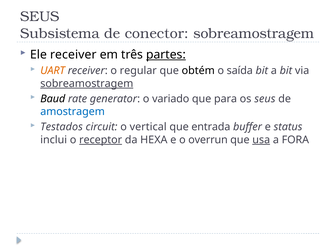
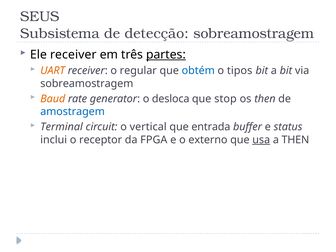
conector: conector -> detecção
obtém colour: black -> blue
saída: saída -> tipos
sobreamostragem at (87, 84) underline: present -> none
Baud colour: black -> orange
variado: variado -> desloca
para: para -> stop
os seus: seus -> then
Testados: Testados -> Terminal
receptor underline: present -> none
HEXA: HEXA -> FPGA
overrun: overrun -> externo
a FORA: FORA -> THEN
